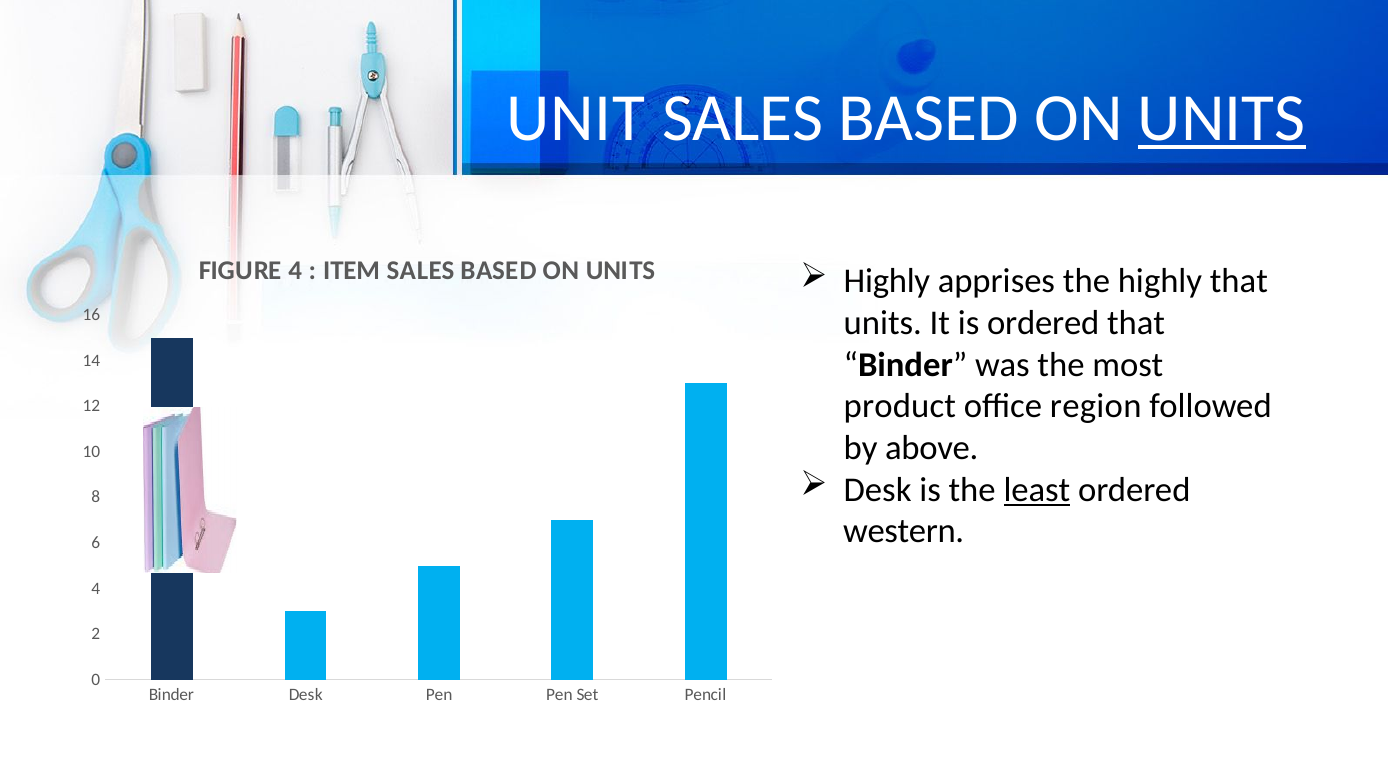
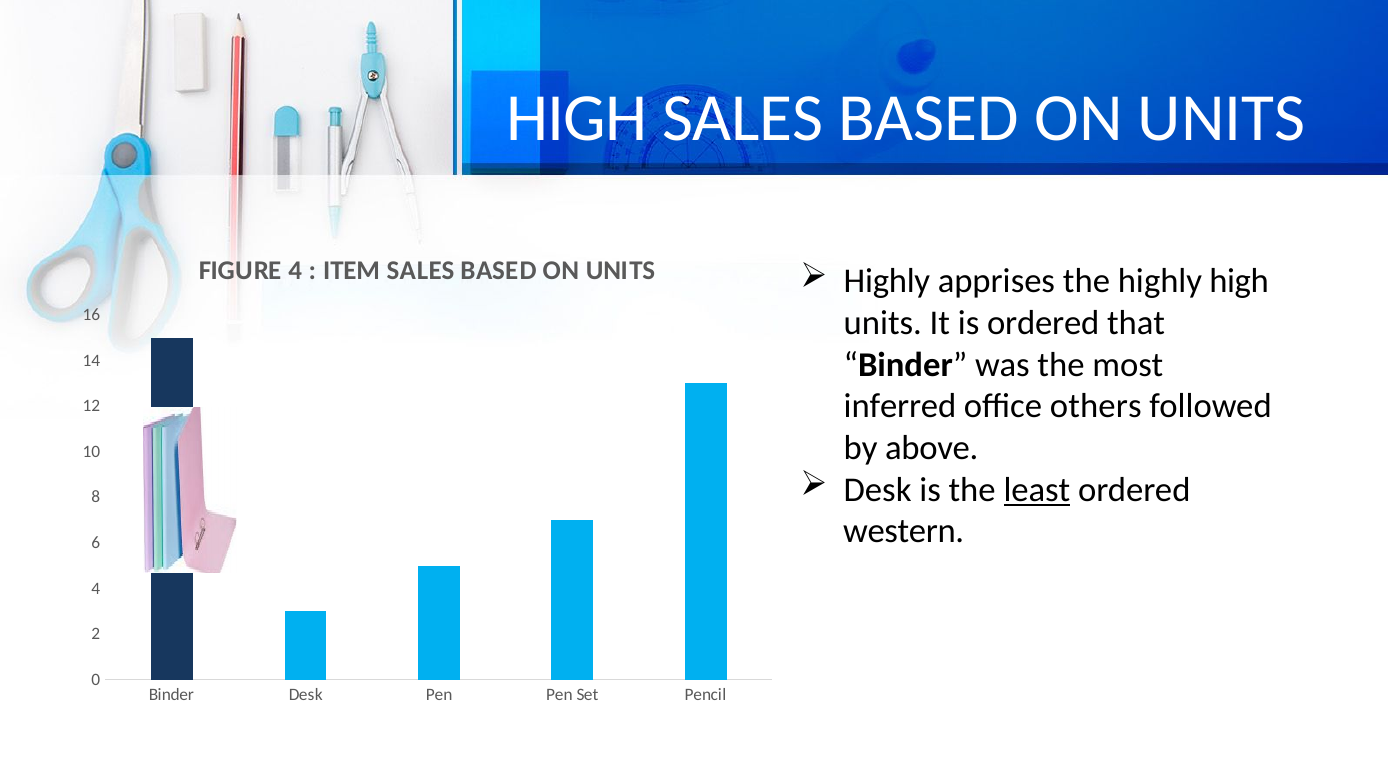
UNIT at (576, 118): UNIT -> HIGH
UNITS at (1222, 118) underline: present -> none
highly that: that -> high
product: product -> inferred
region: region -> others
